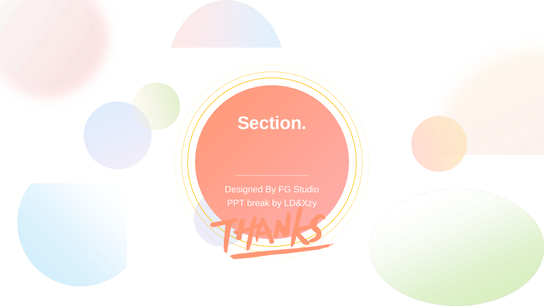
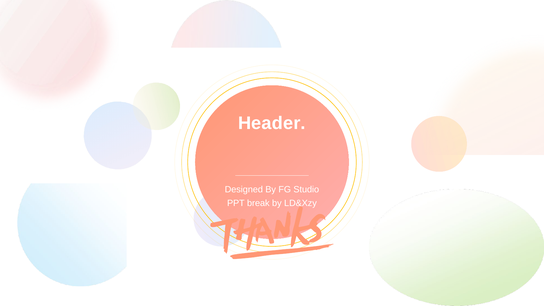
Section: Section -> Header
